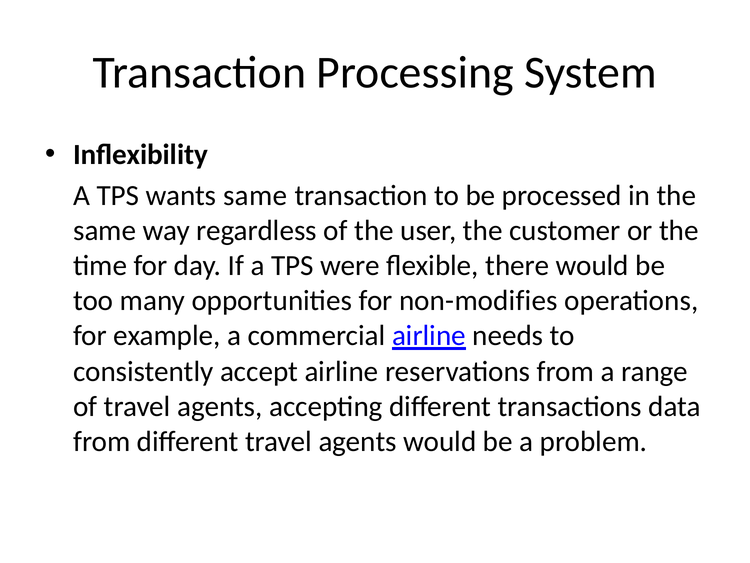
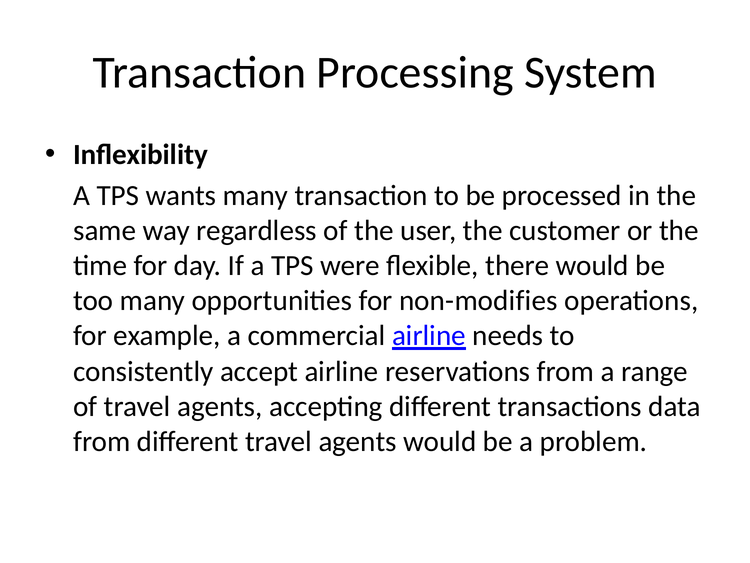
wants same: same -> many
